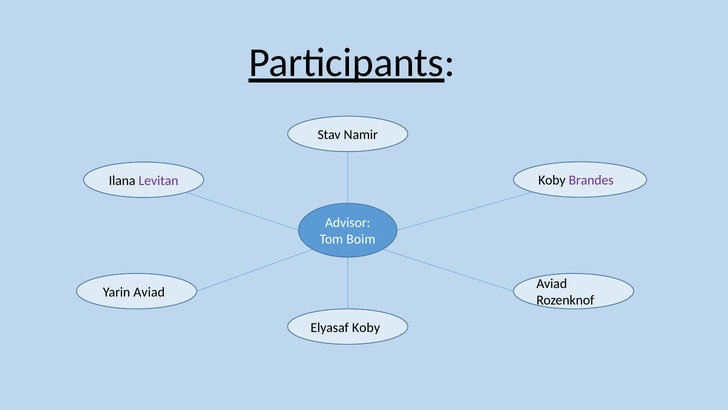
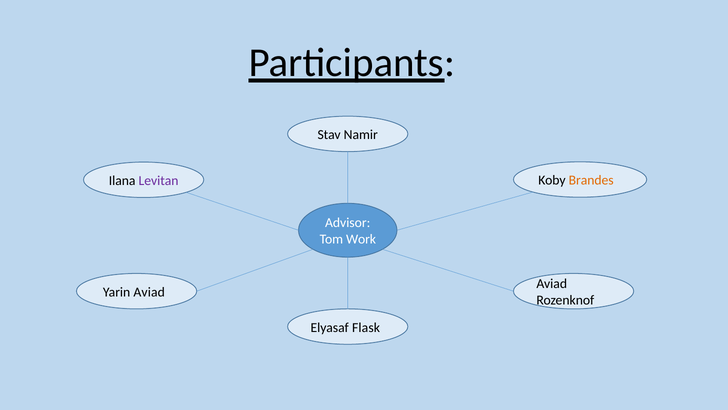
Brandes colour: purple -> orange
Boim: Boim -> Work
Elyasaf Koby: Koby -> Flask
